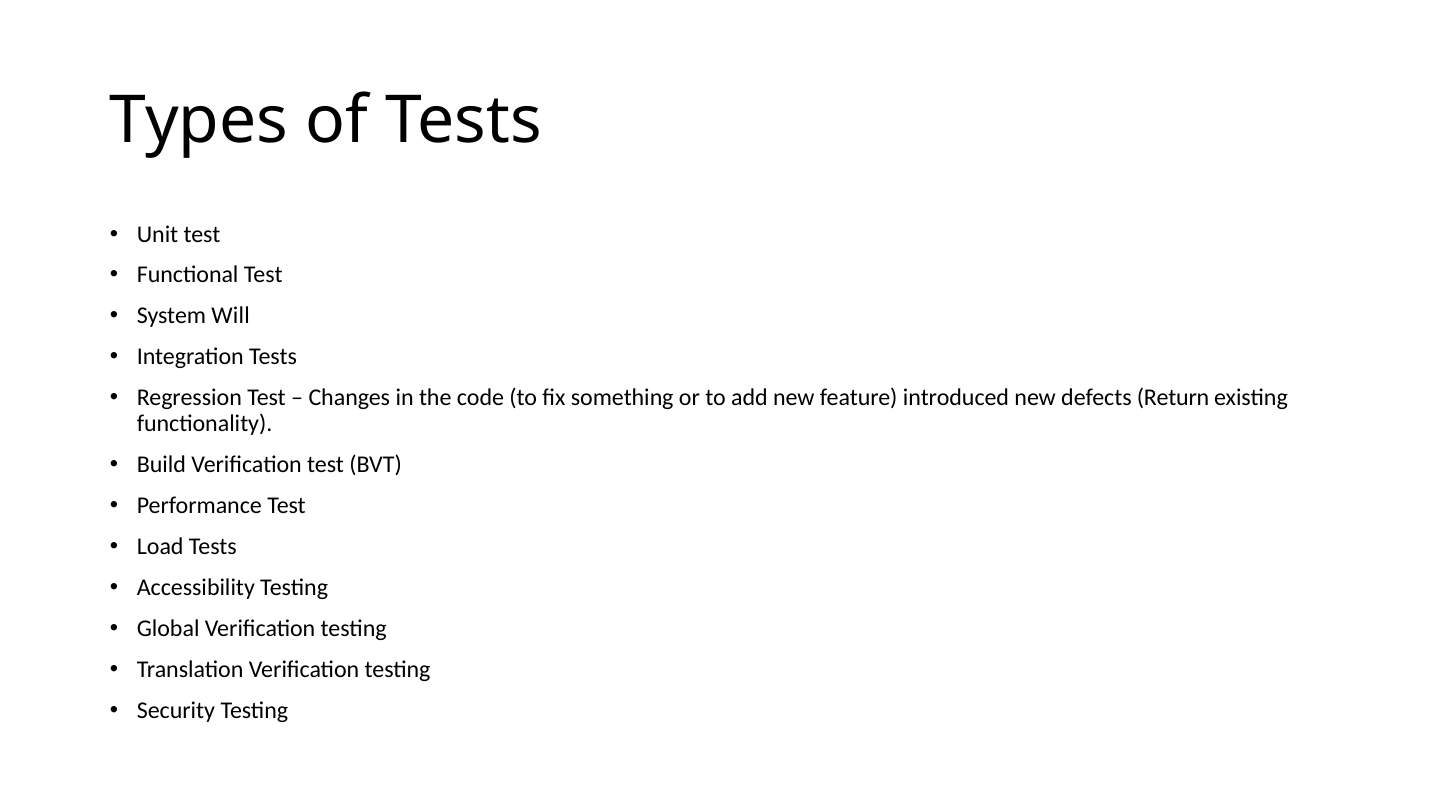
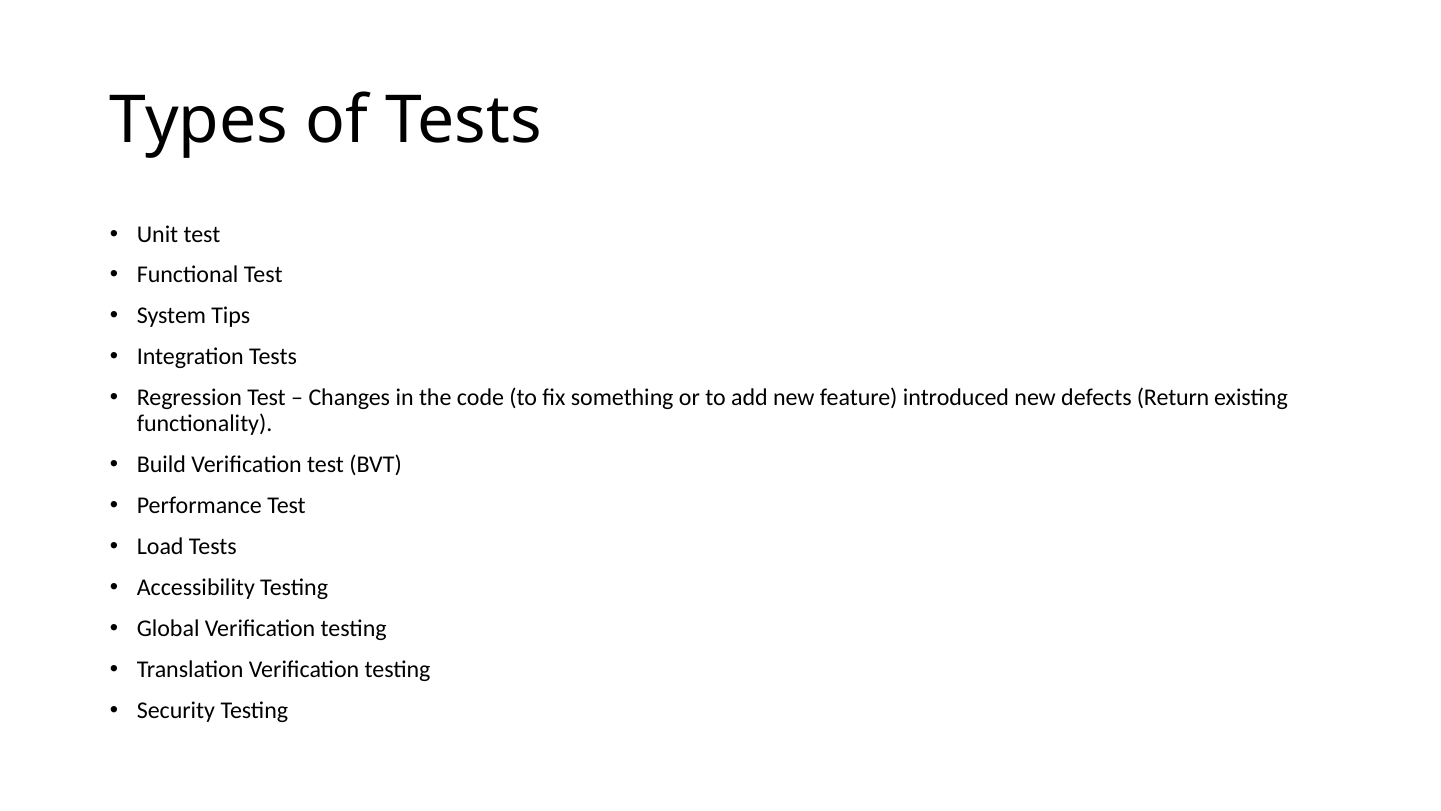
Will: Will -> Tips
